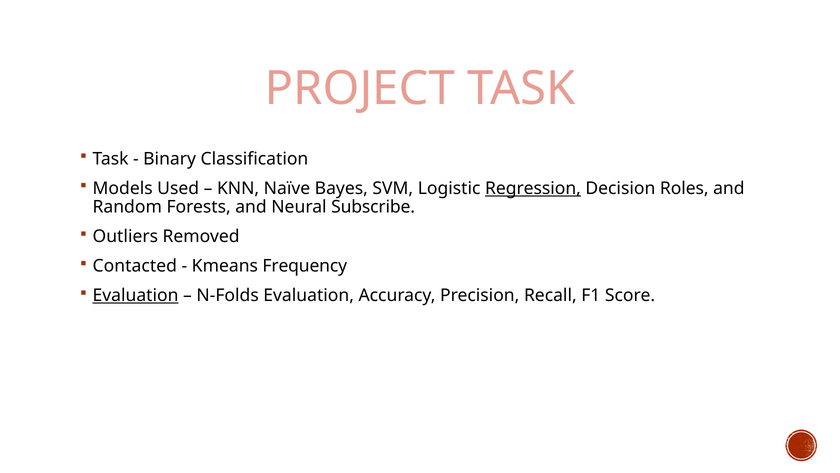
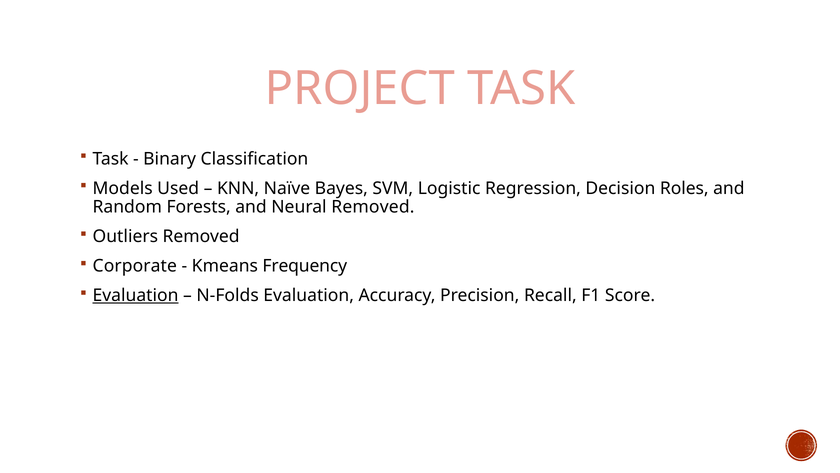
Regression underline: present -> none
Neural Subscribe: Subscribe -> Removed
Contacted: Contacted -> Corporate
